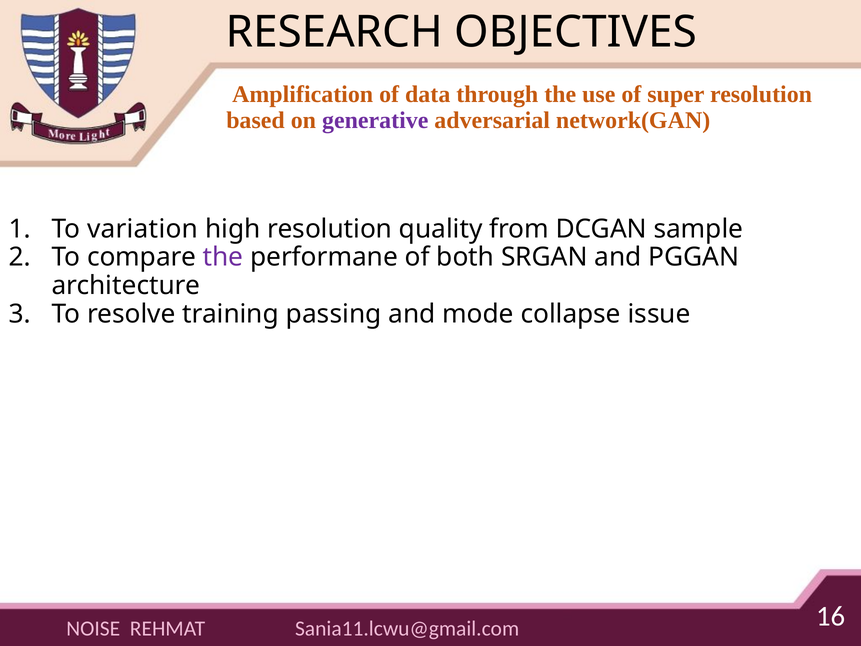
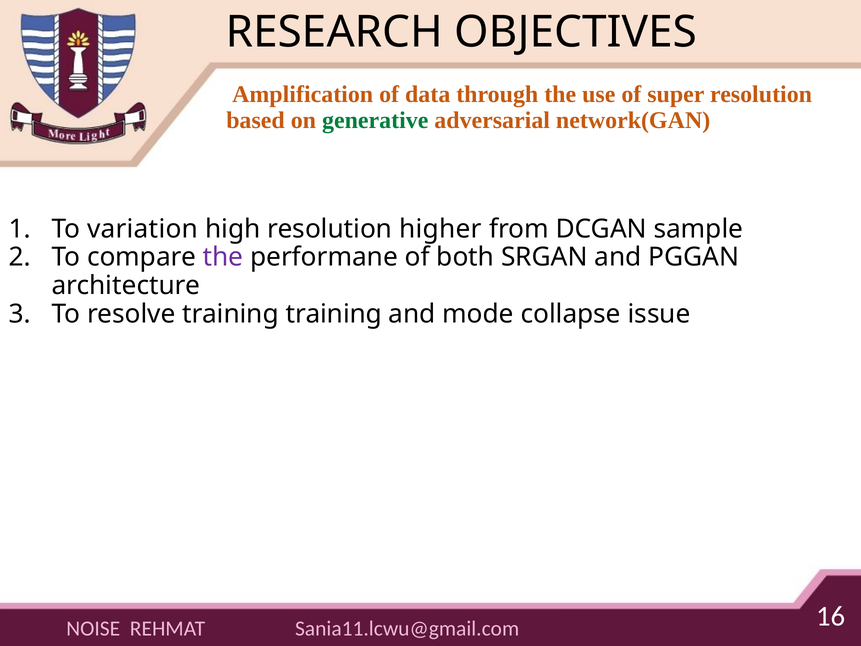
generative colour: purple -> green
quality: quality -> higher
training passing: passing -> training
